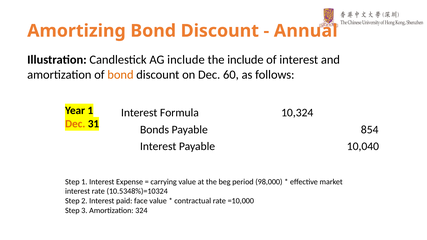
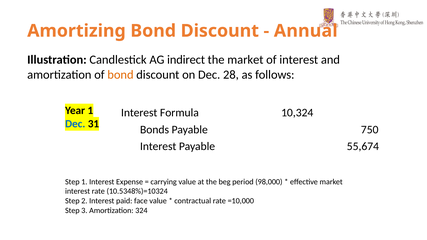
AG include: include -> indirect
the include: include -> market
60: 60 -> 28
Dec at (75, 124) colour: orange -> blue
854: 854 -> 750
10,040: 10,040 -> 55,674
